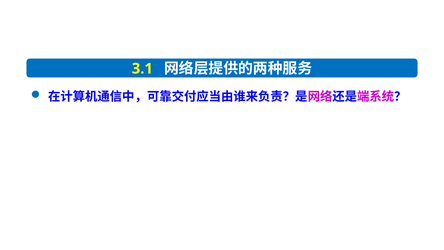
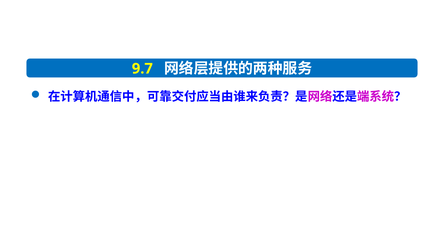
3.1: 3.1 -> 9.7
